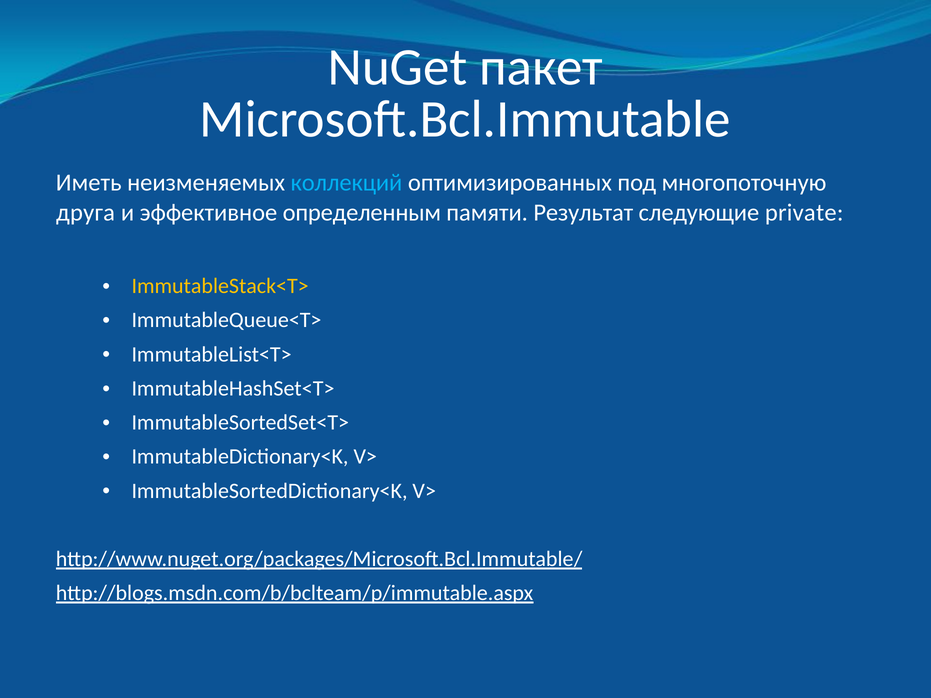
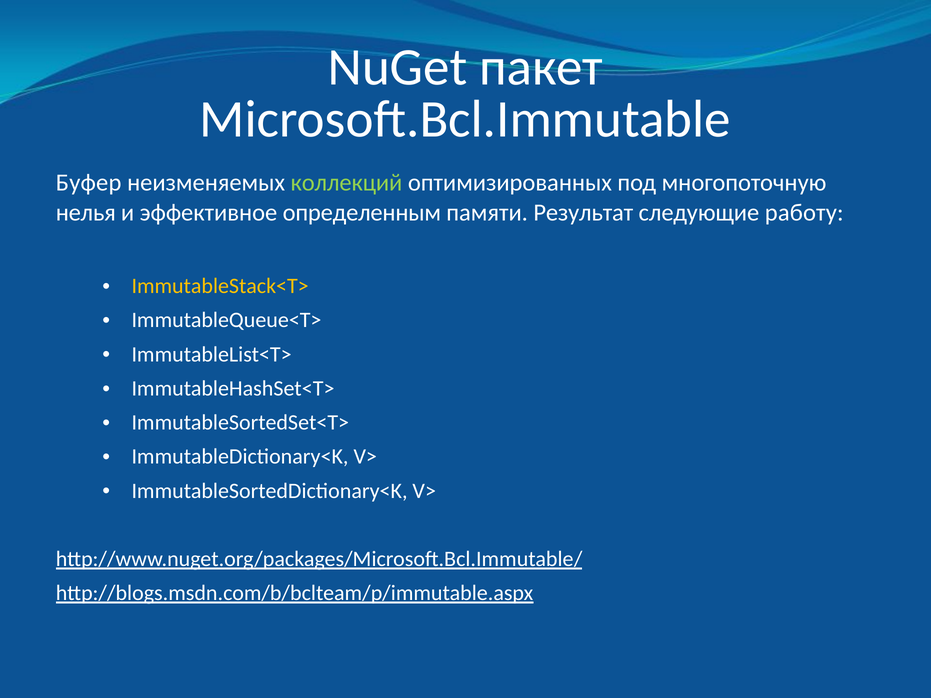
Иметь: Иметь -> Буфер
коллекций colour: light blue -> light green
друга: друга -> нелья
private: private -> работу
